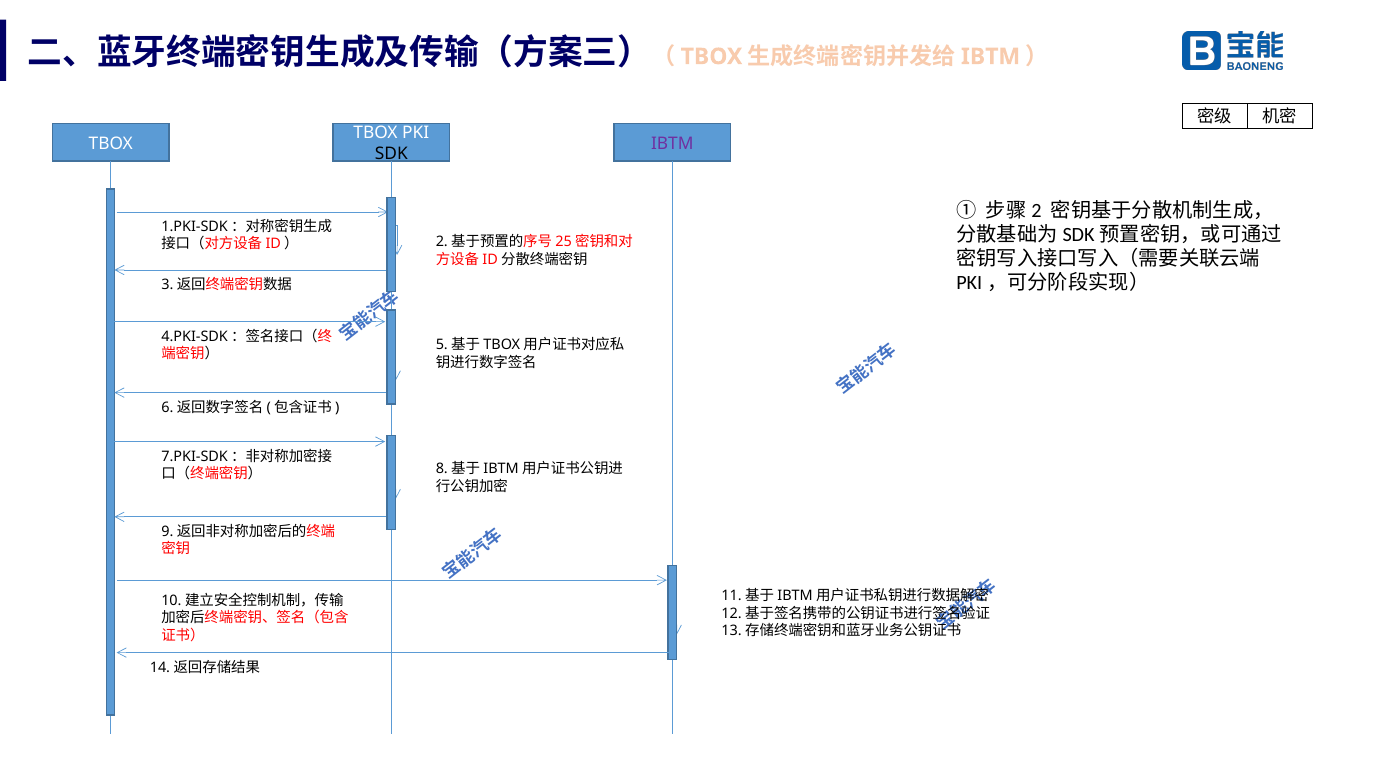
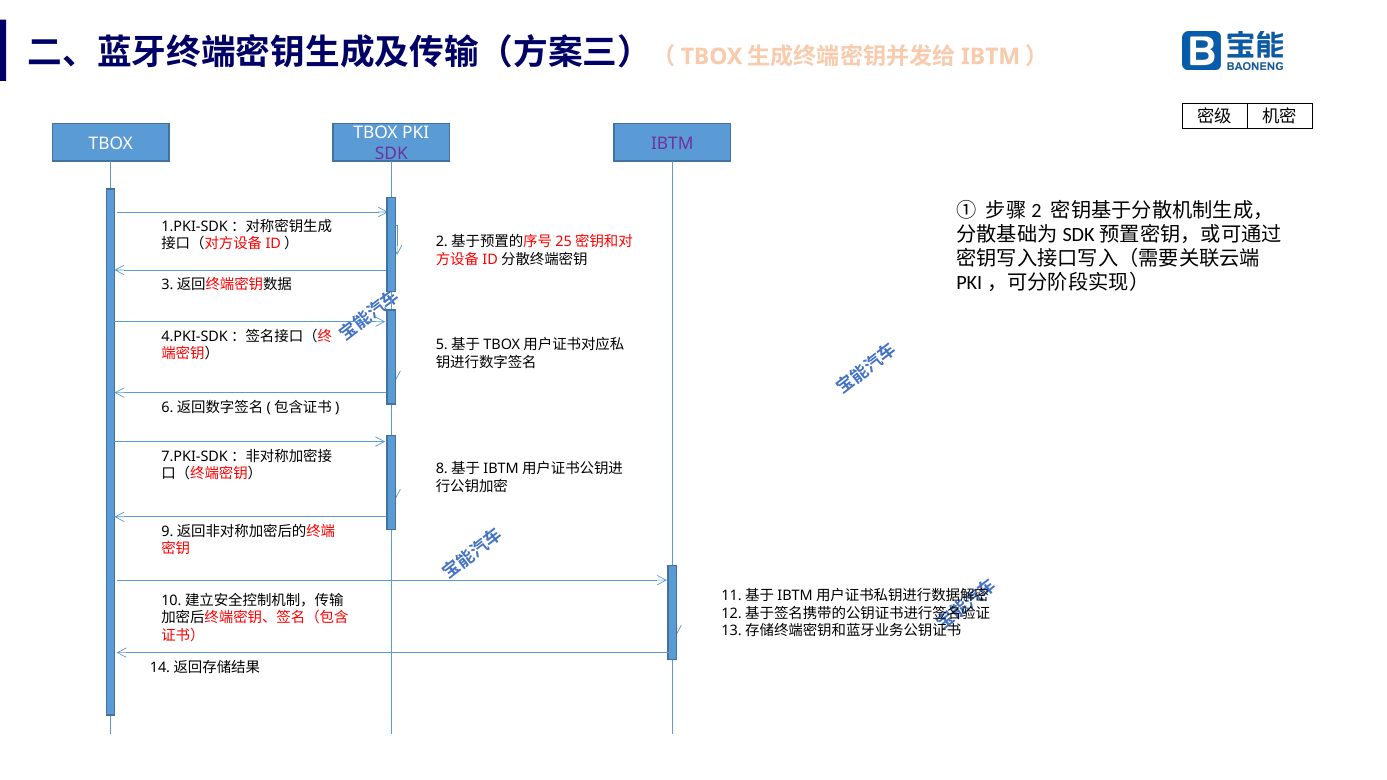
SDK colour: black -> purple
